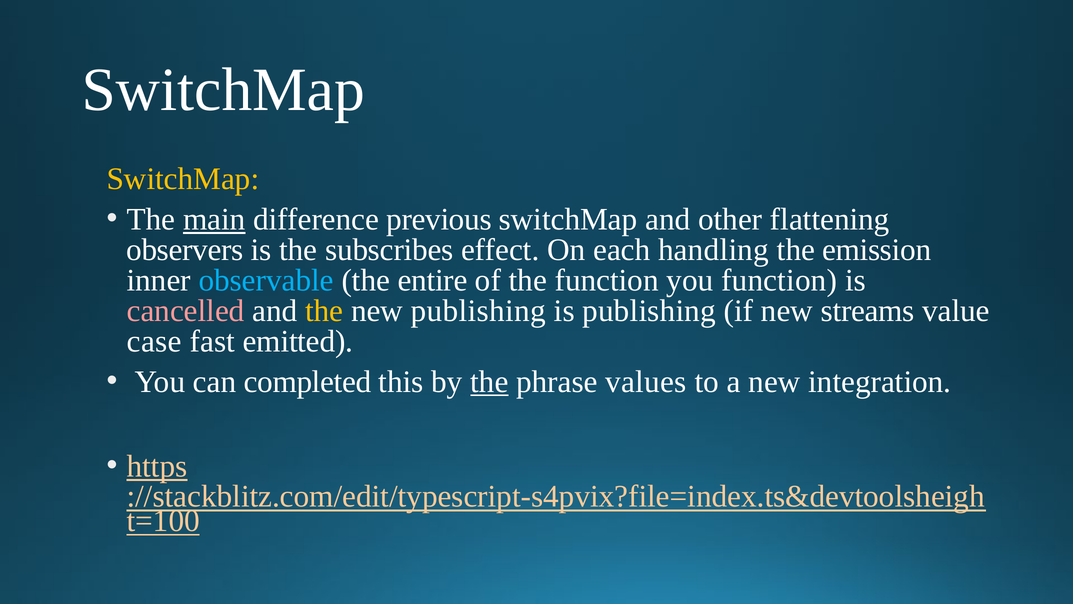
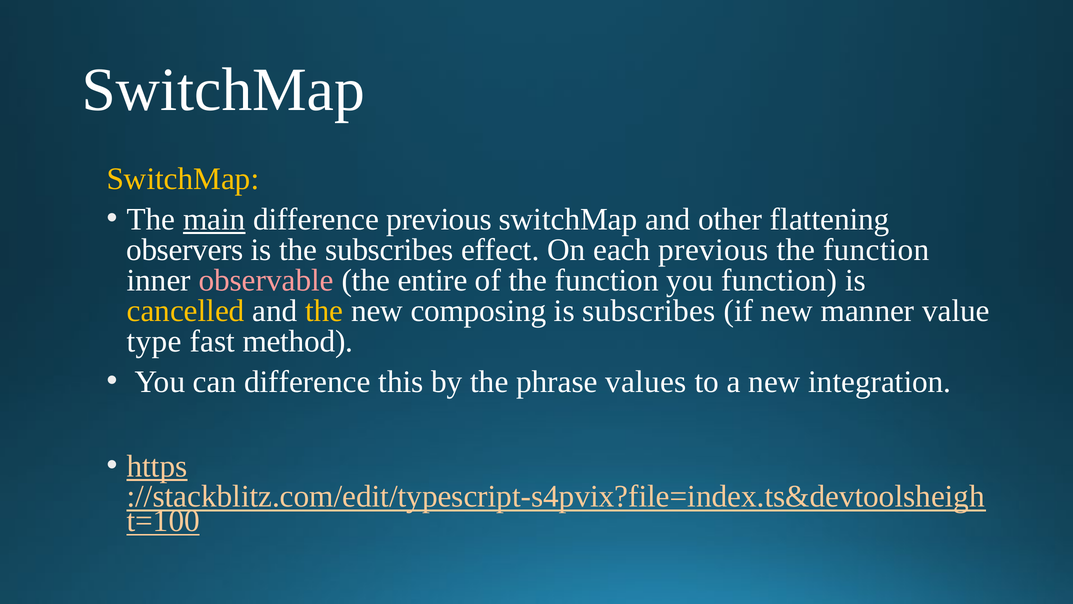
each handling: handling -> previous
emission at (877, 250): emission -> function
observable colour: light blue -> pink
cancelled colour: pink -> yellow
new publishing: publishing -> composing
is publishing: publishing -> subscribes
streams: streams -> manner
case: case -> type
emitted: emitted -> method
can completed: completed -> difference
the at (489, 381) underline: present -> none
